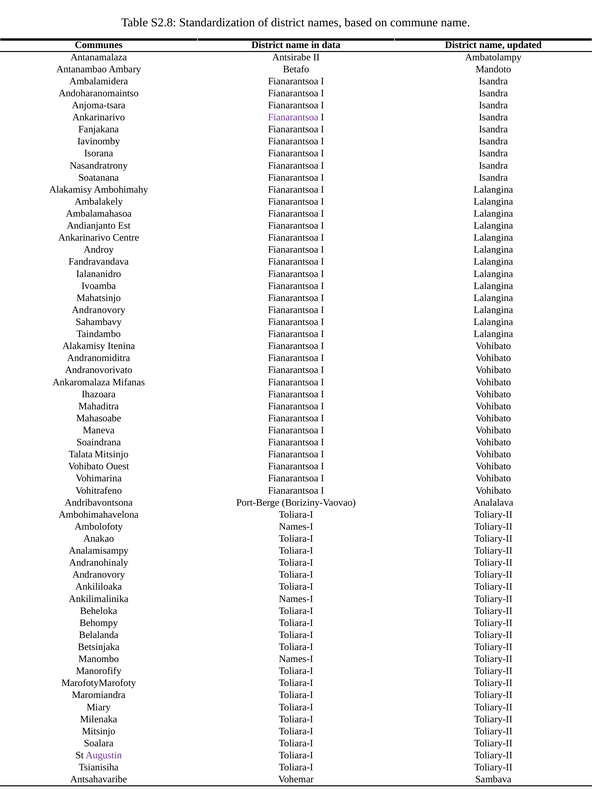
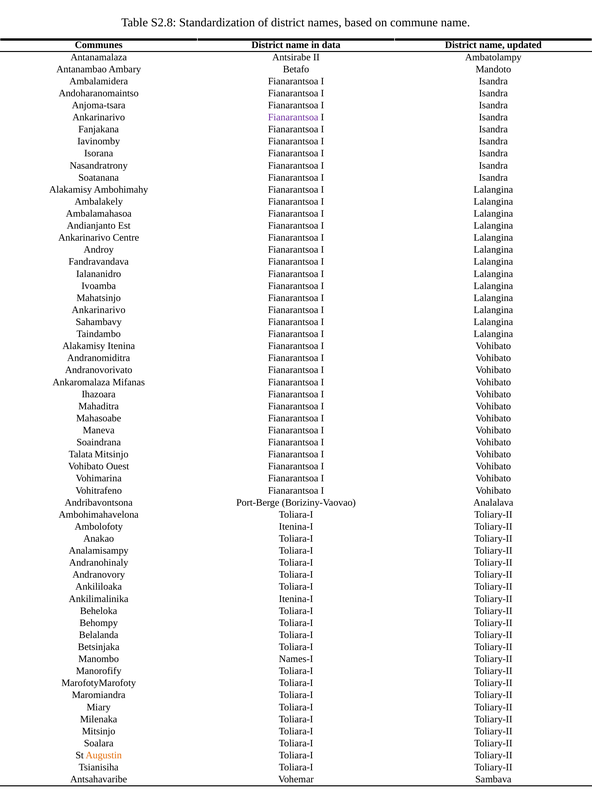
Andranovory at (99, 310): Andranovory -> Ankarinarivo
Ambolofoty Names-I: Names-I -> Itenina-I
Ankilimalinika Names-I: Names-I -> Itenina-I
Augustin colour: purple -> orange
